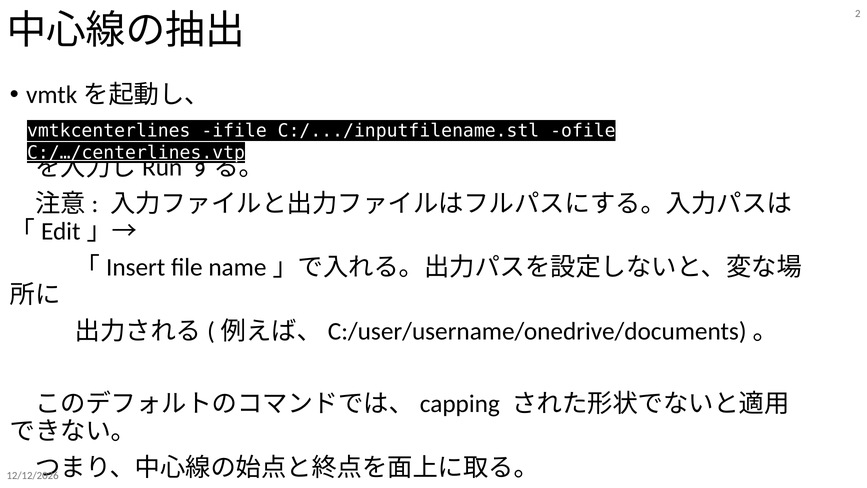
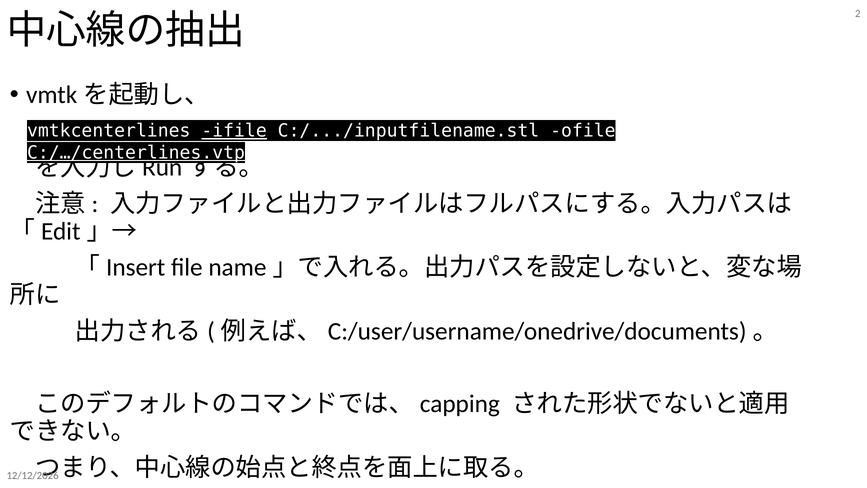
ifile underline: none -> present
